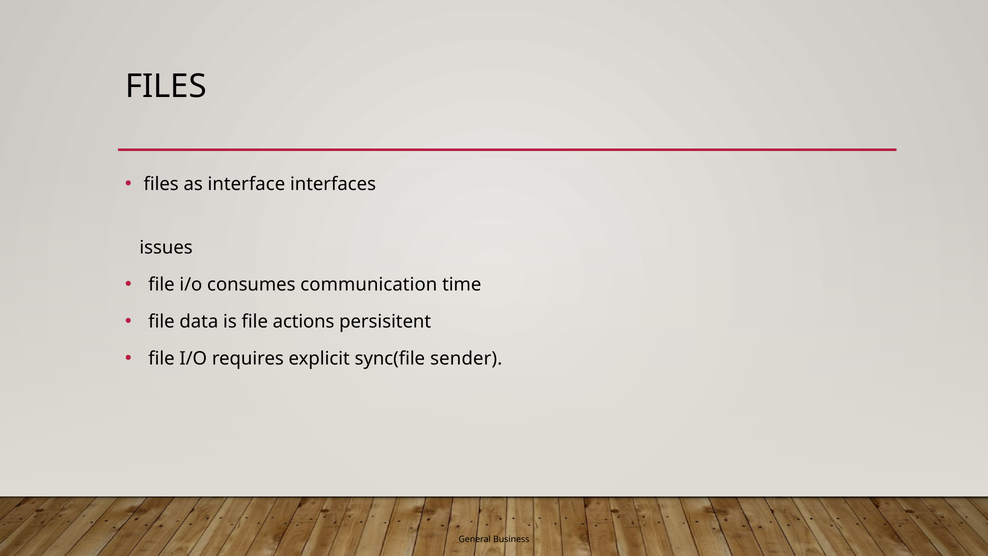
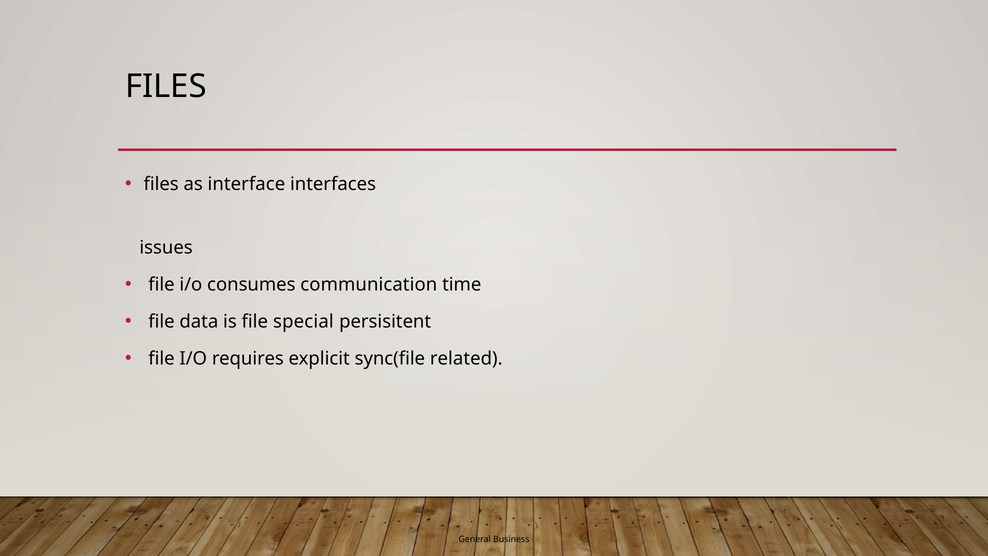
actions: actions -> special
sender: sender -> related
